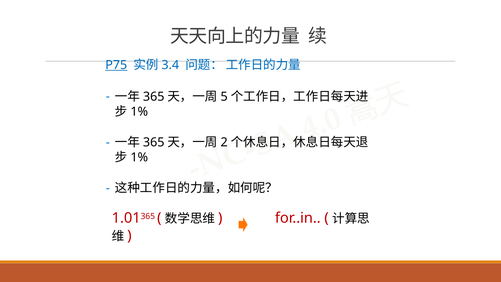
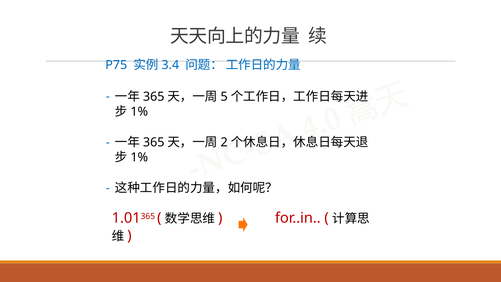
P75 underline: present -> none
